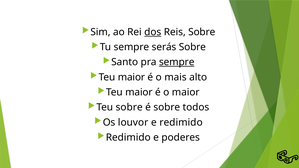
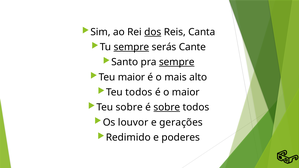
Reis Sobre: Sobre -> Canta
sempre at (131, 47) underline: none -> present
serás Sobre: Sobre -> Cante
maior at (139, 92): maior -> todos
sobre at (167, 107) underline: none -> present
e redimido: redimido -> gerações
